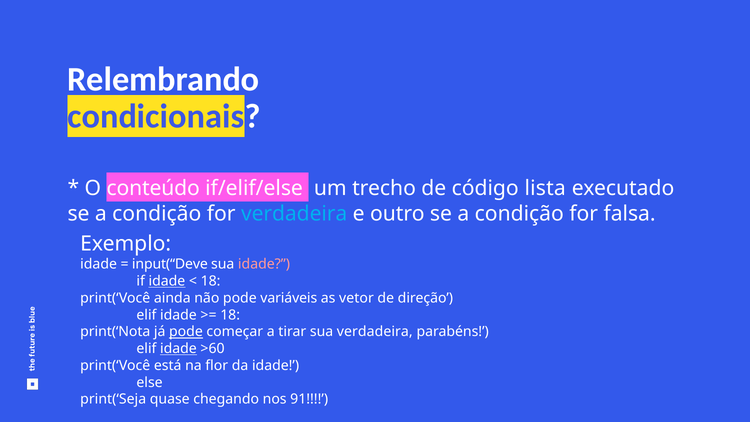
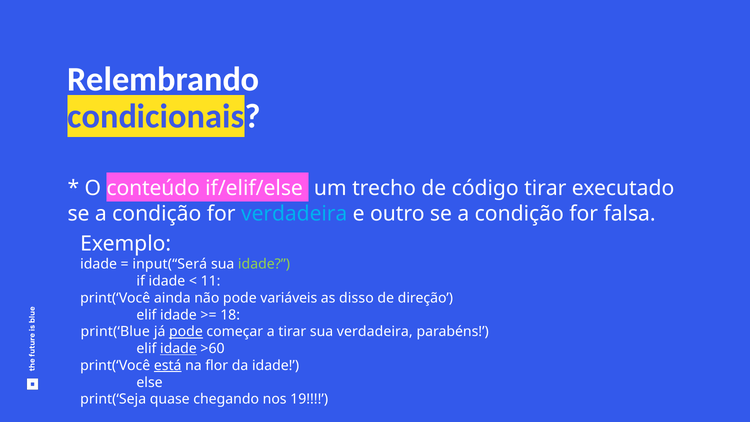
código lista: lista -> tirar
input(“Deve: input(“Deve -> input(“Será
idade at (264, 264) colour: pink -> light green
idade at (167, 281) underline: present -> none
18 at (211, 281): 18 -> 11
vetor: vetor -> disso
print(‘Nota: print(‘Nota -> print(‘Blue
está underline: none -> present
91: 91 -> 19
